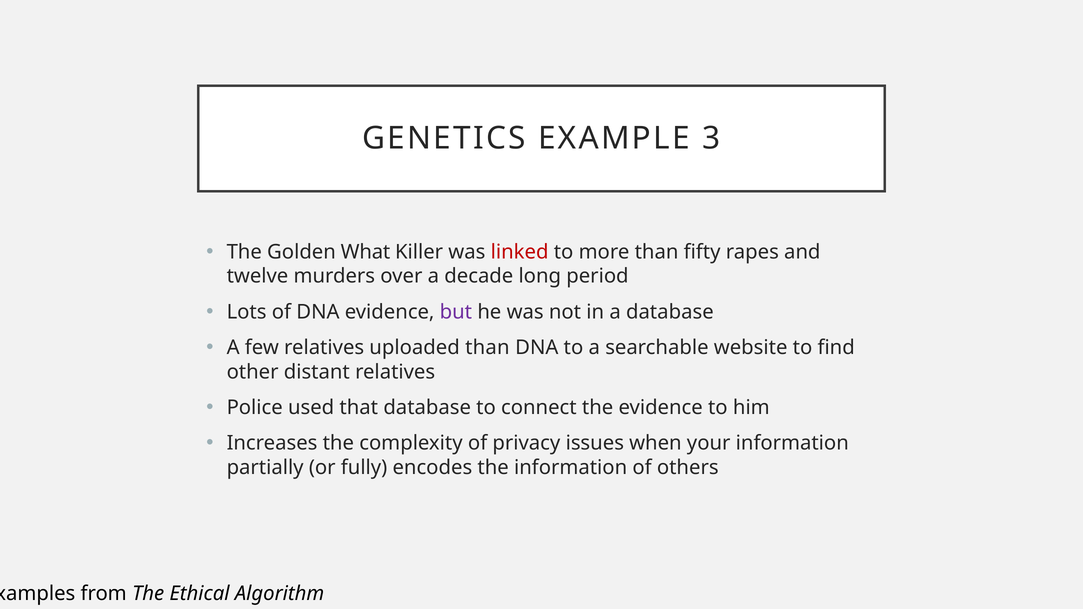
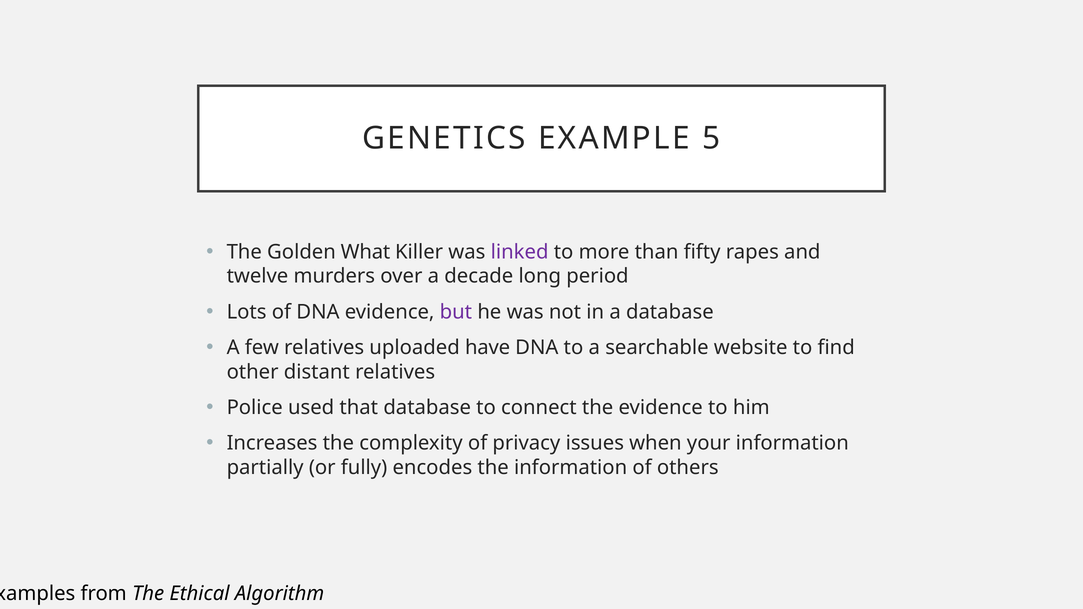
3: 3 -> 5
linked colour: red -> purple
uploaded than: than -> have
